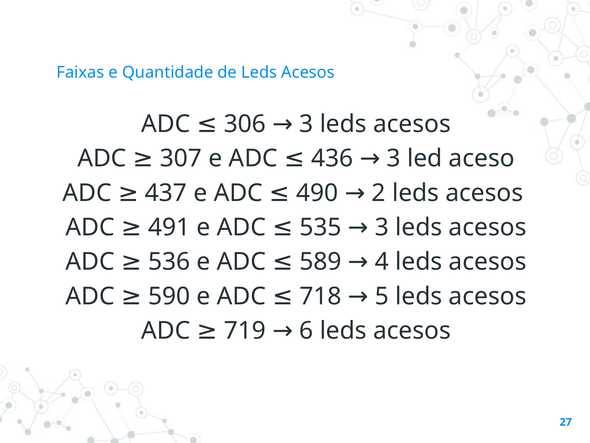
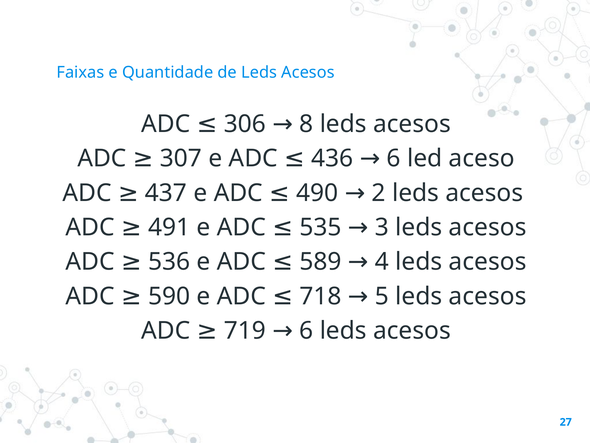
306 3: 3 -> 8
436 3: 3 -> 6
